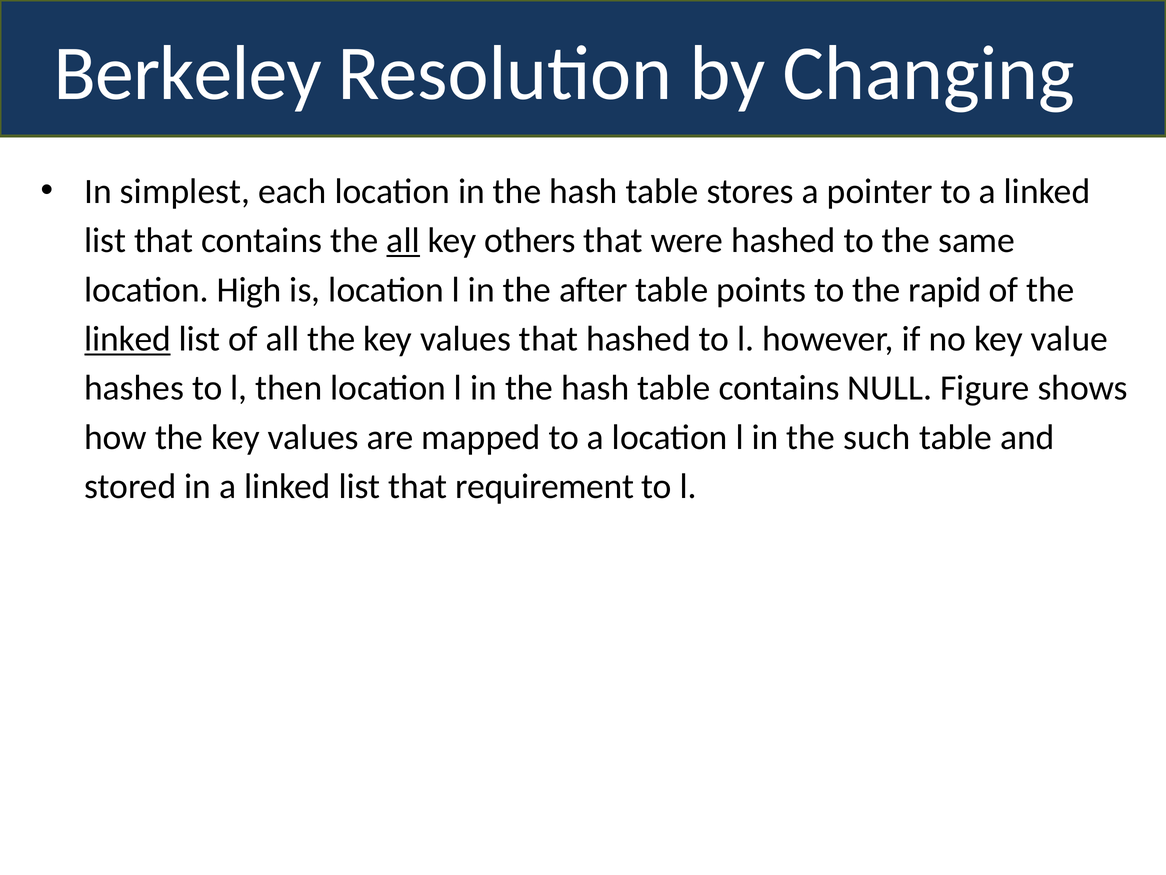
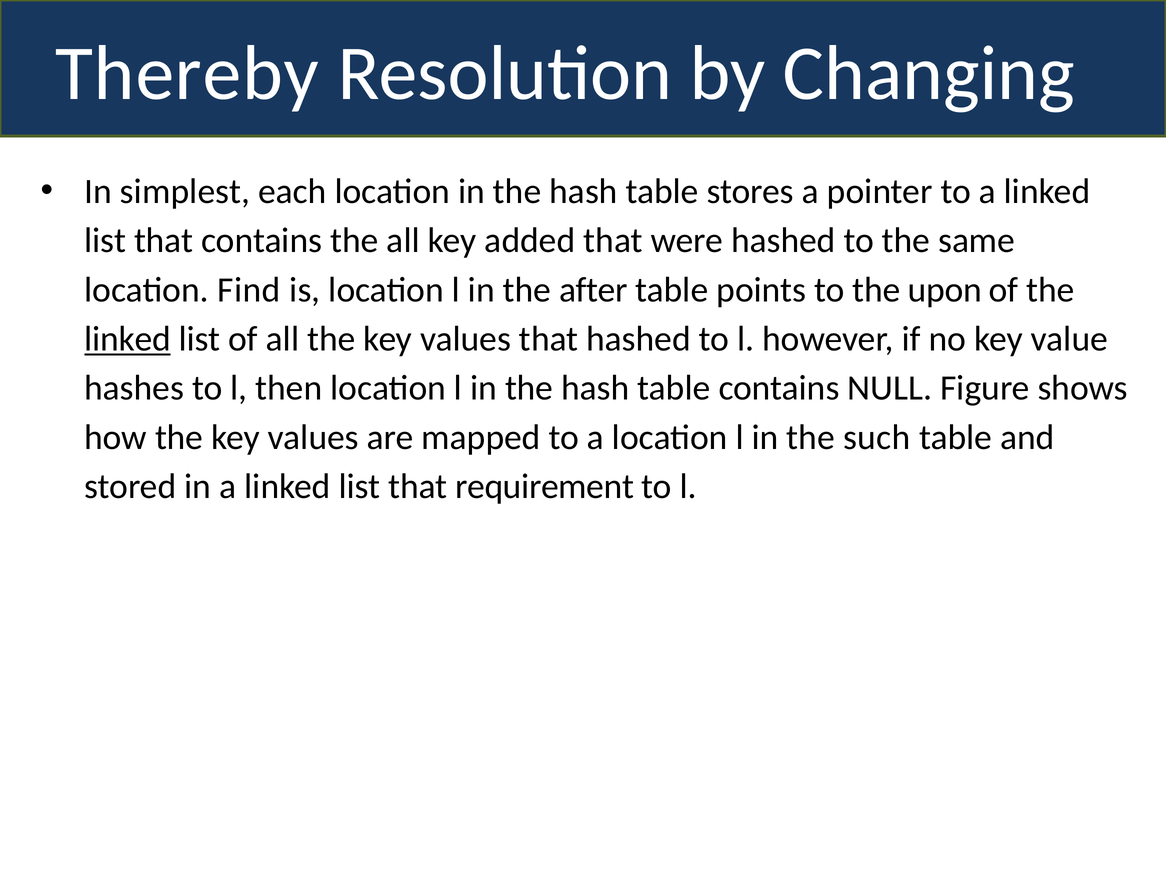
Berkeley: Berkeley -> Thereby
all at (403, 241) underline: present -> none
others: others -> added
High: High -> Find
rapid: rapid -> upon
